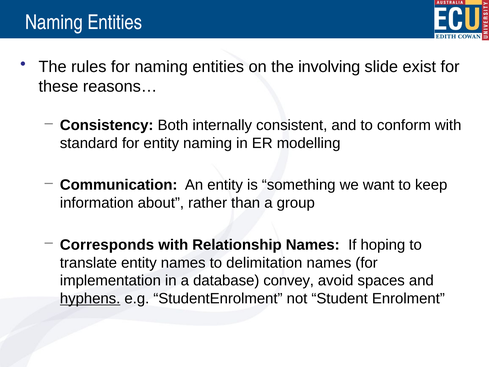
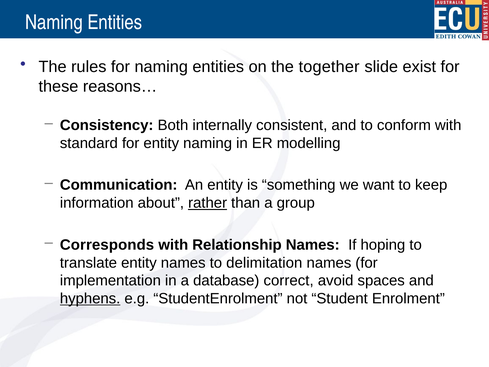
involving: involving -> together
rather underline: none -> present
convey: convey -> correct
